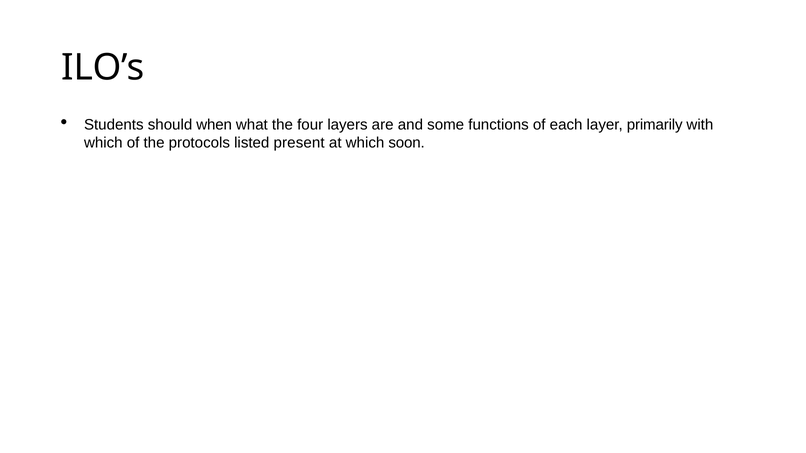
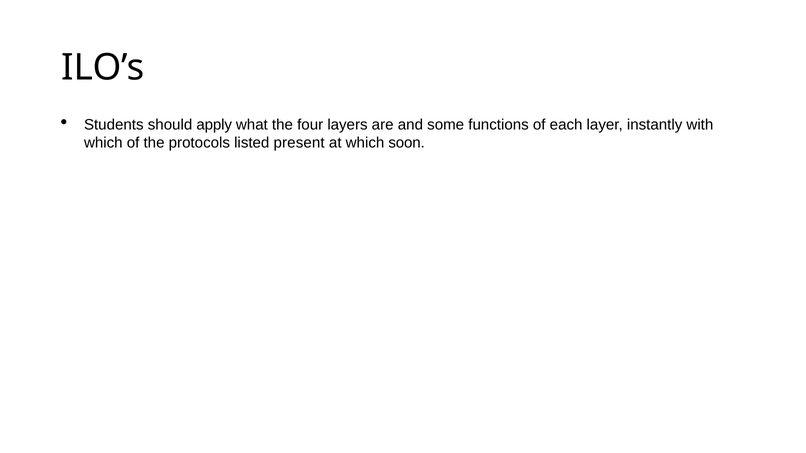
when: when -> apply
primarily: primarily -> instantly
